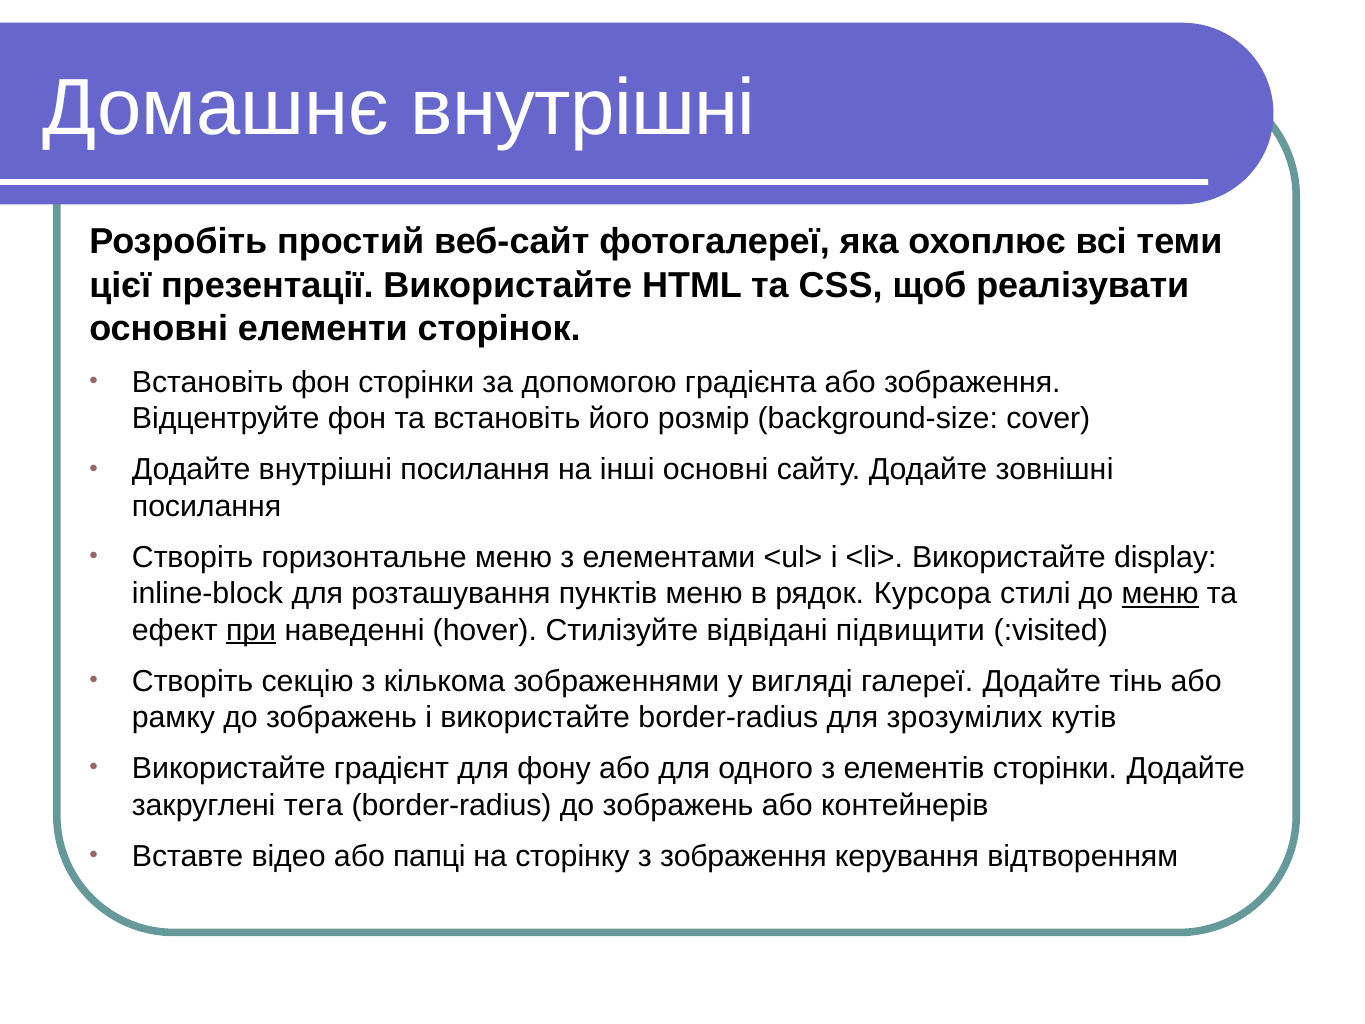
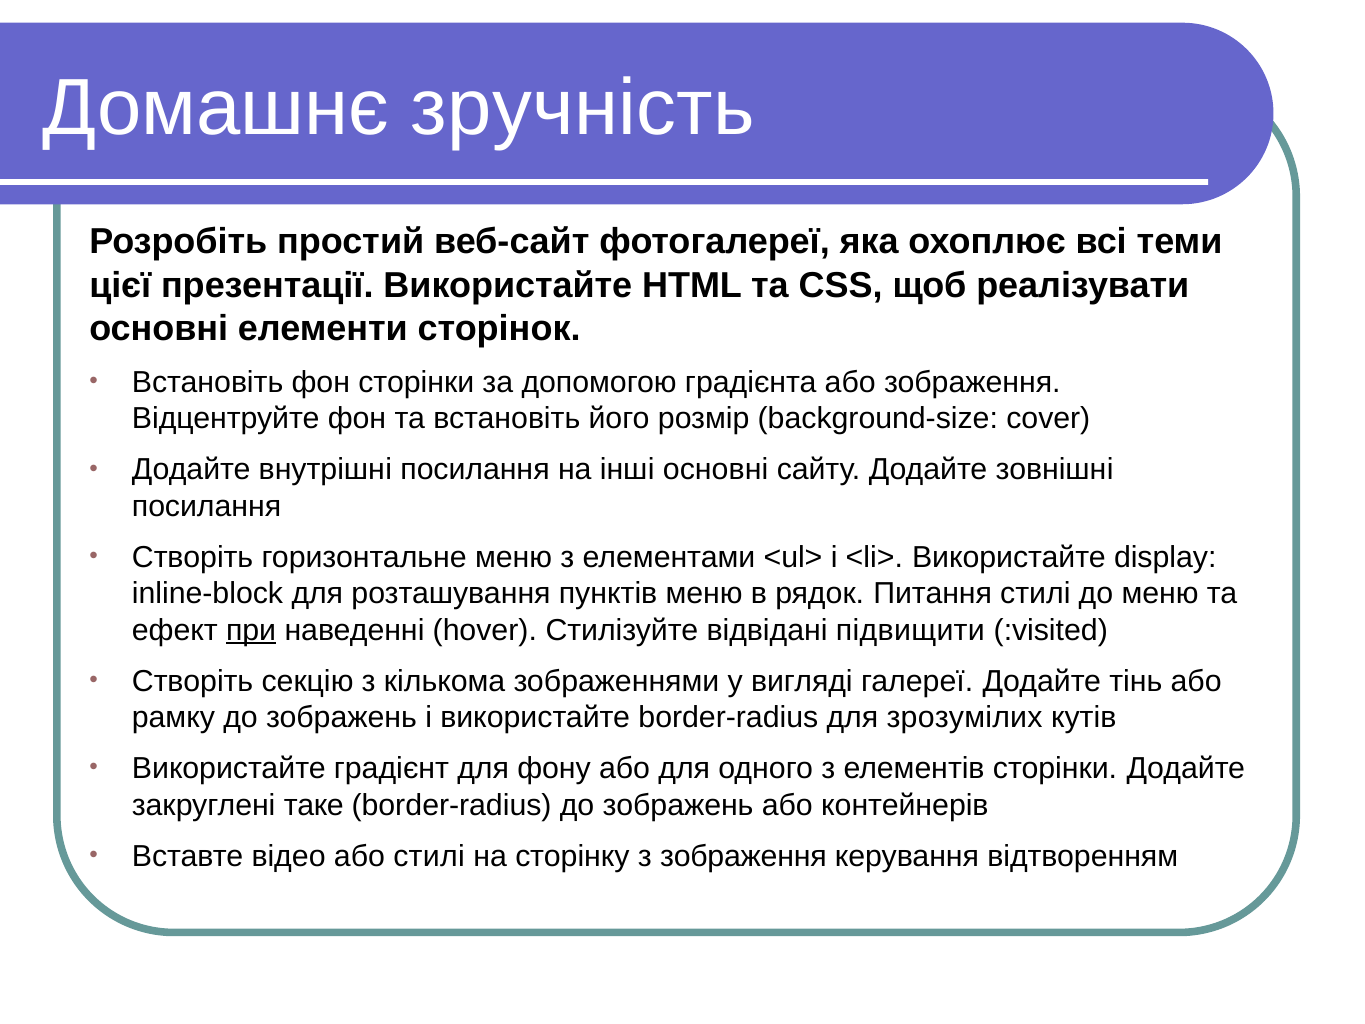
Домашнє внутрішні: внутрішні -> зручність
Курсора: Курсора -> Питання
меню at (1160, 594) underline: present -> none
тега: тега -> таке
або папці: папці -> стилі
